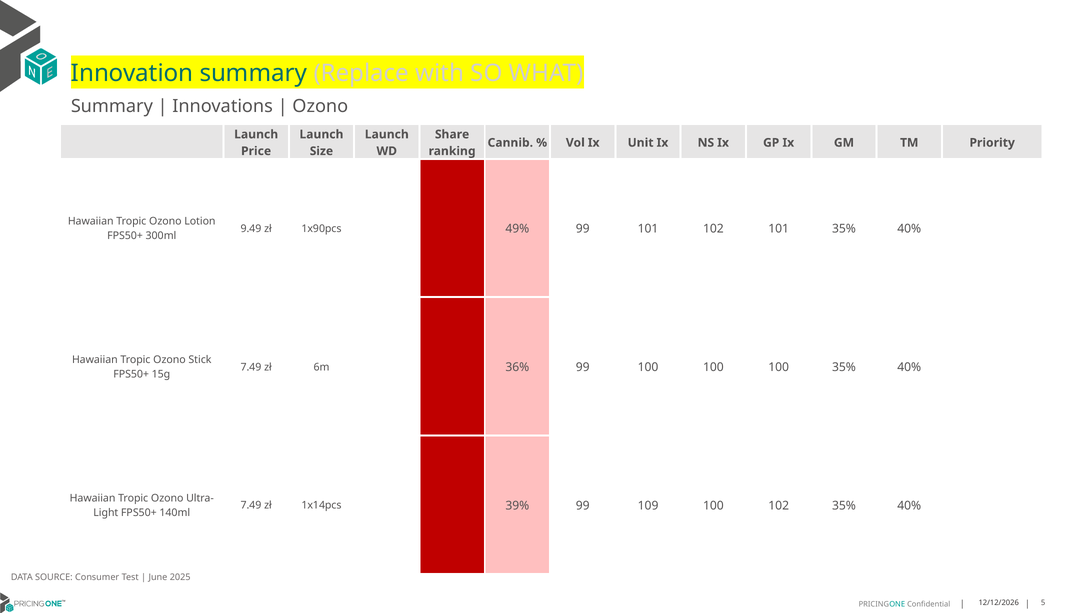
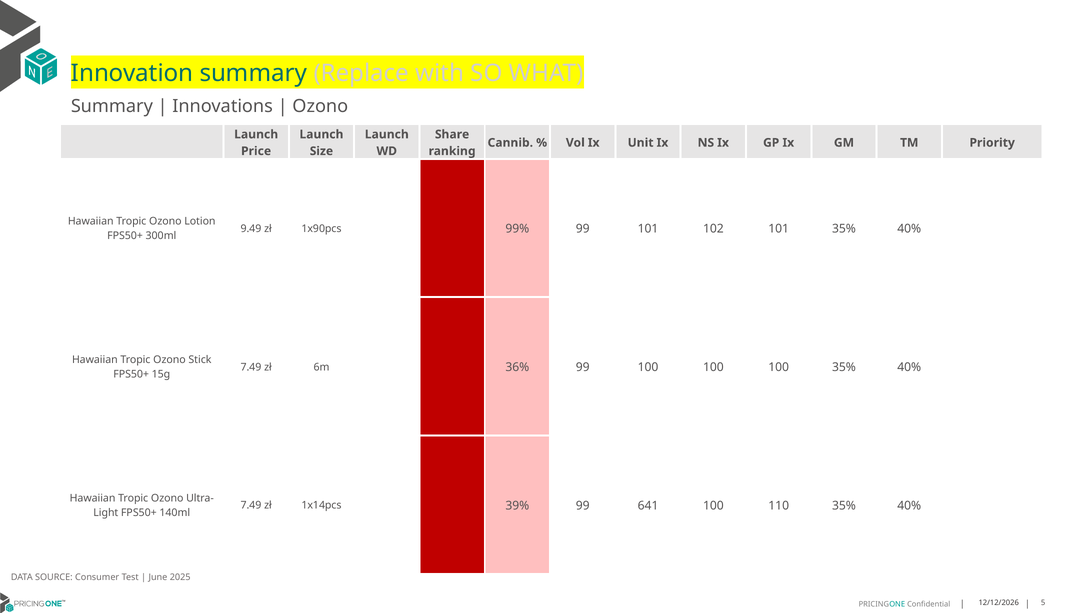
49%: 49% -> 99%
109: 109 -> 641
100 102: 102 -> 110
